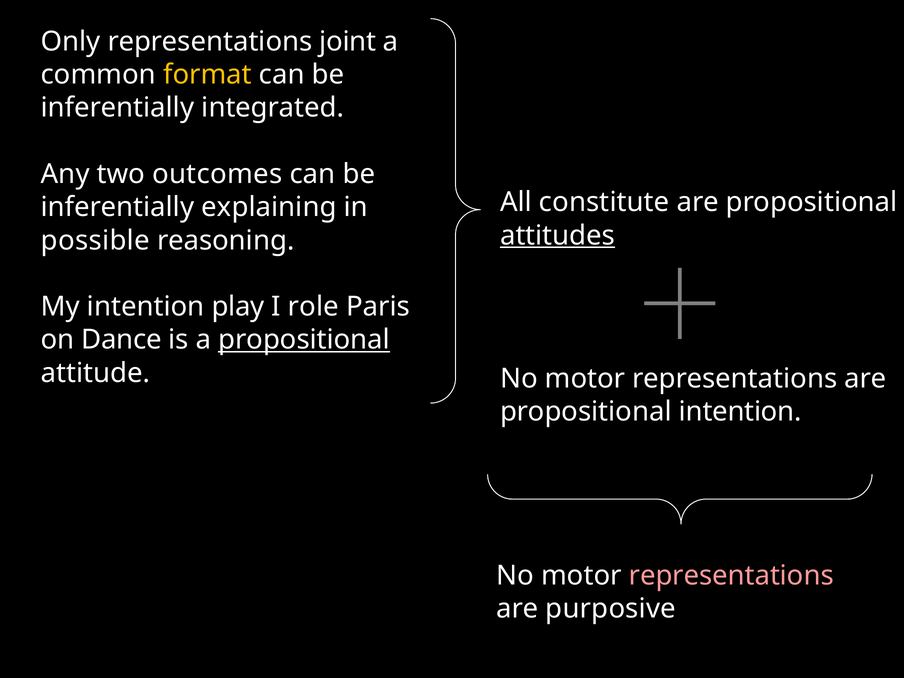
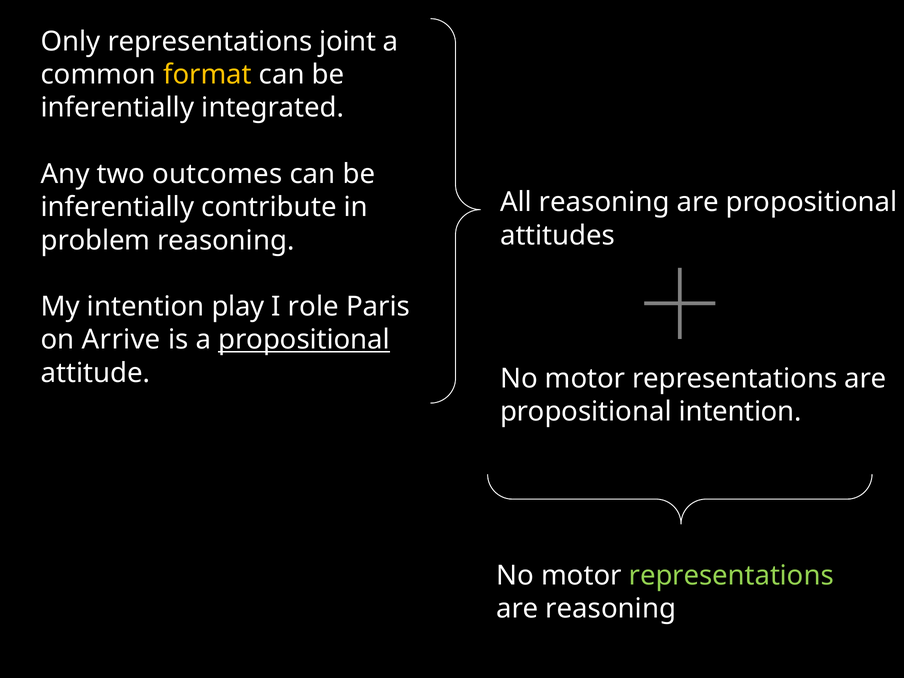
All constitute: constitute -> reasoning
explaining: explaining -> contribute
attitudes underline: present -> none
possible: possible -> problem
Dance: Dance -> Arrive
representations at (731, 575) colour: pink -> light green
are purposive: purposive -> reasoning
